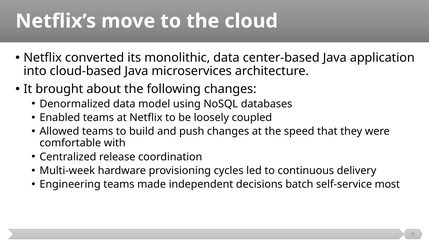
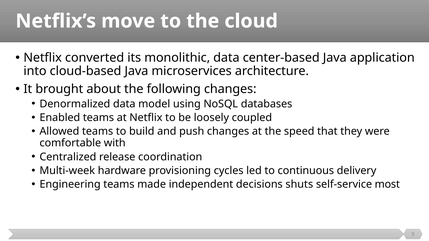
batch: batch -> shuts
